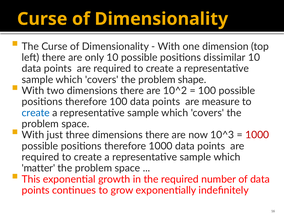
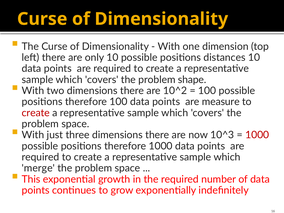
dissimilar: dissimilar -> distances
create at (36, 113) colour: blue -> red
matter: matter -> merge
